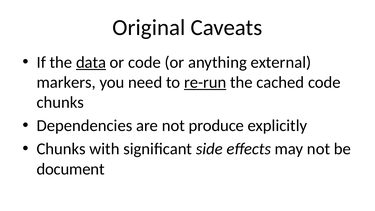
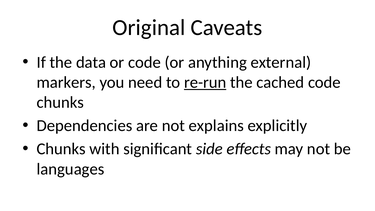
data underline: present -> none
produce: produce -> explains
document: document -> languages
